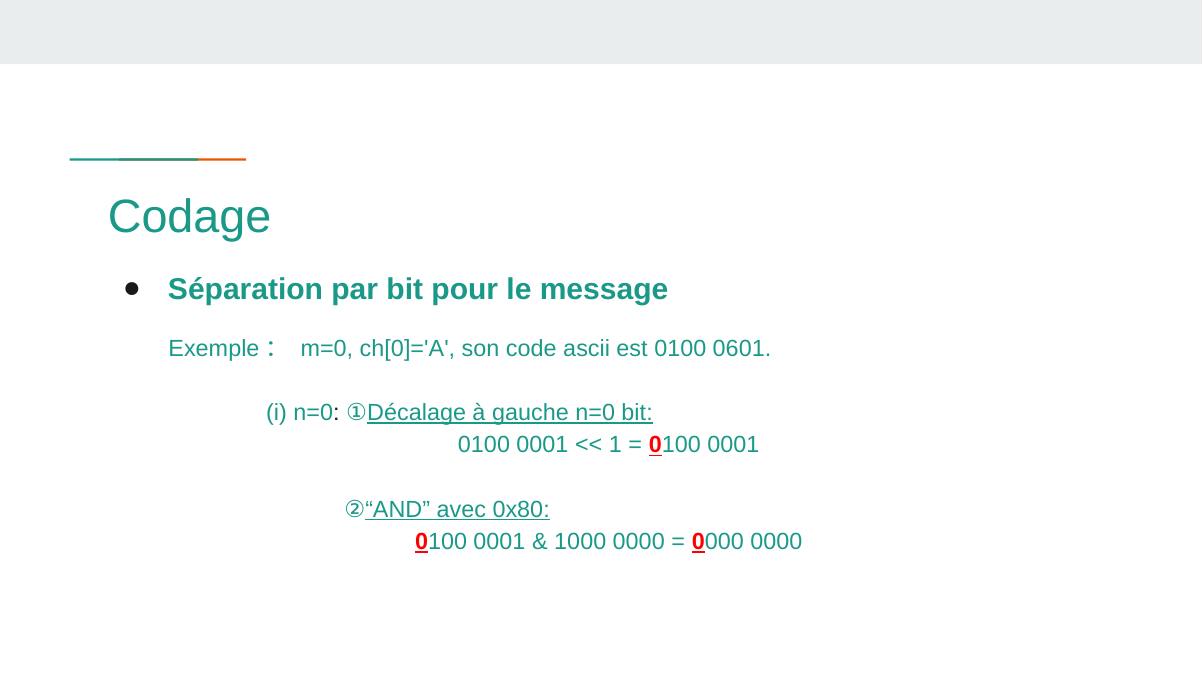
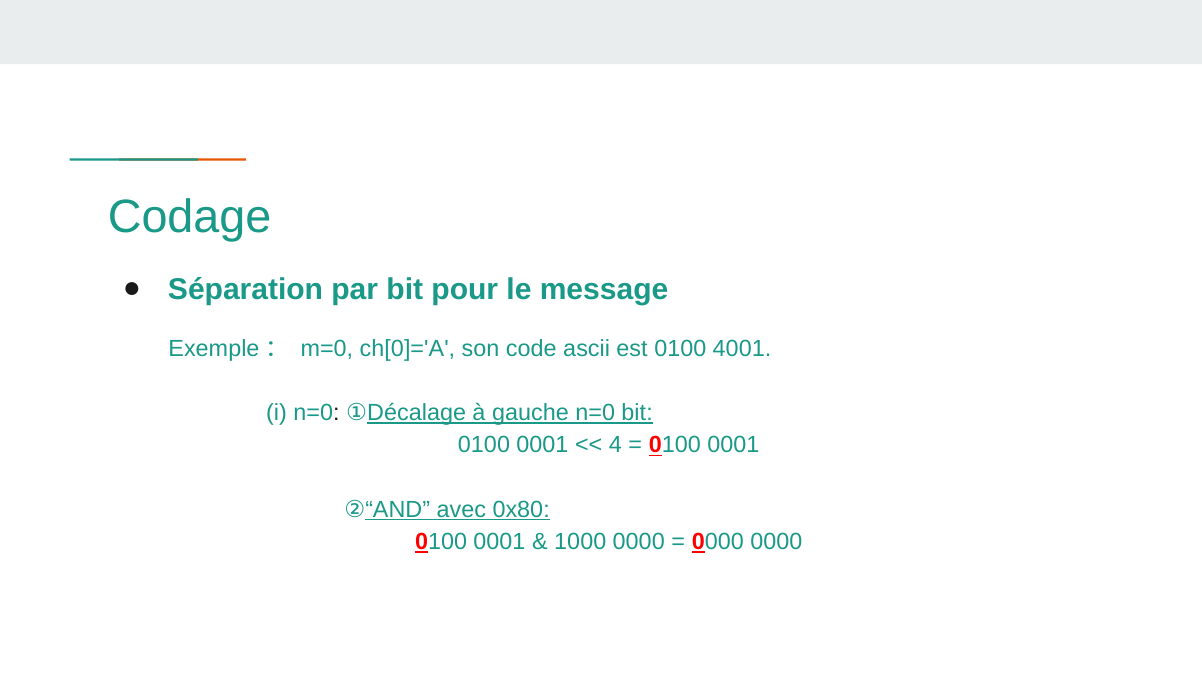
0601: 0601 -> 4001
1: 1 -> 4
